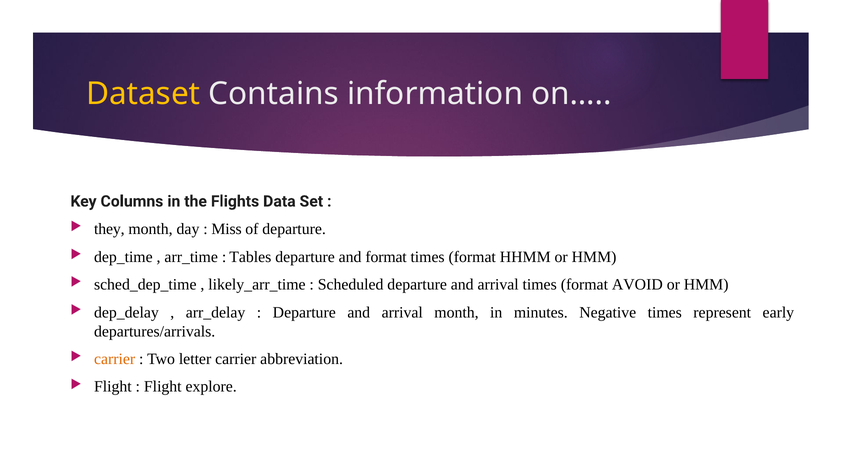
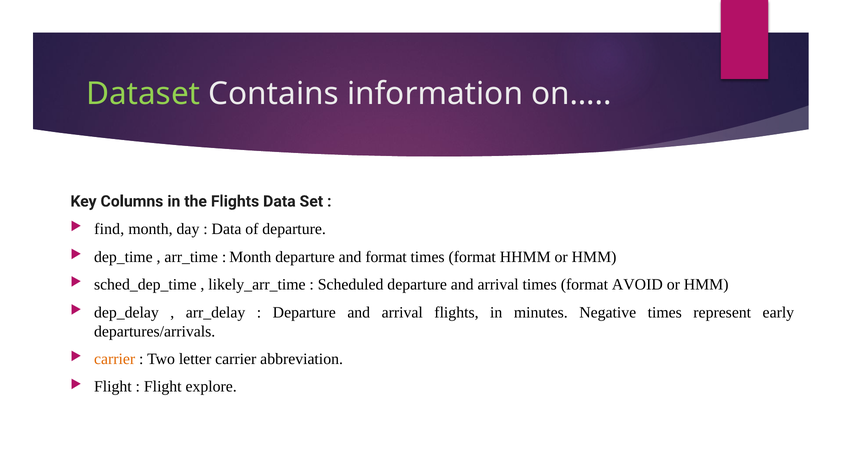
Dataset colour: yellow -> light green
they: they -> find
Miss at (227, 229): Miss -> Data
Tables at (250, 257): Tables -> Month
arrival month: month -> flights
